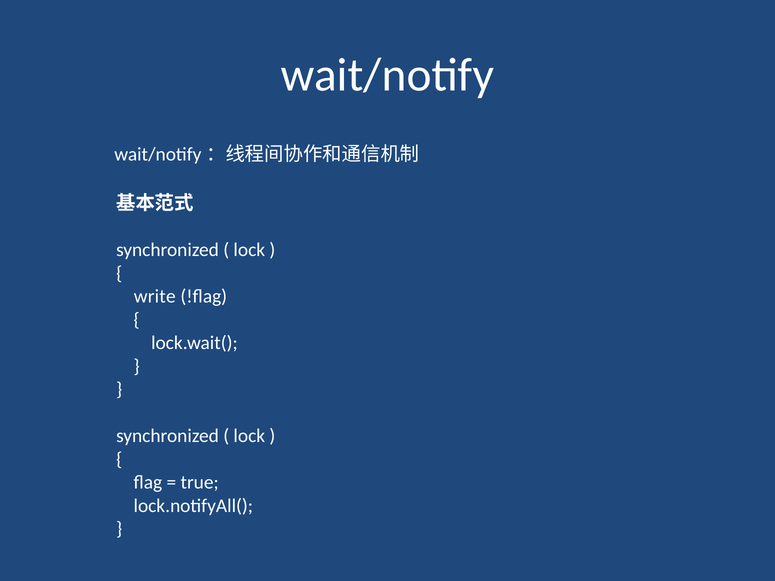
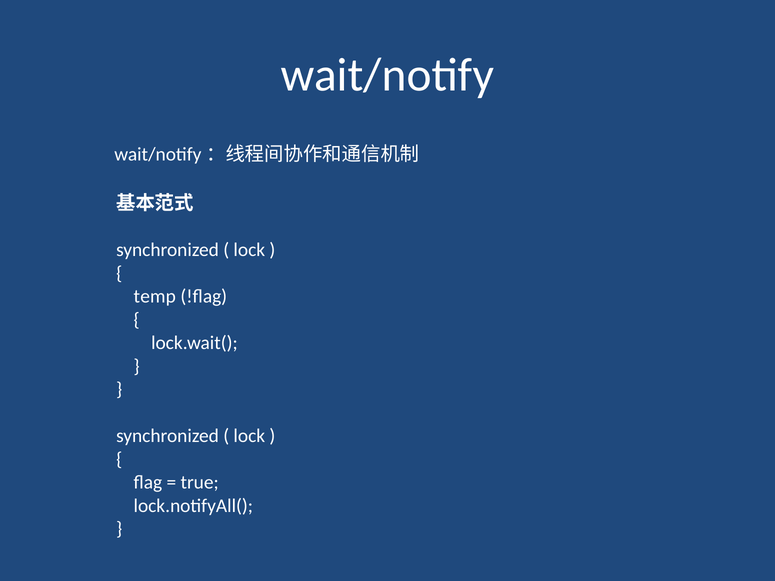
write: write -> temp
